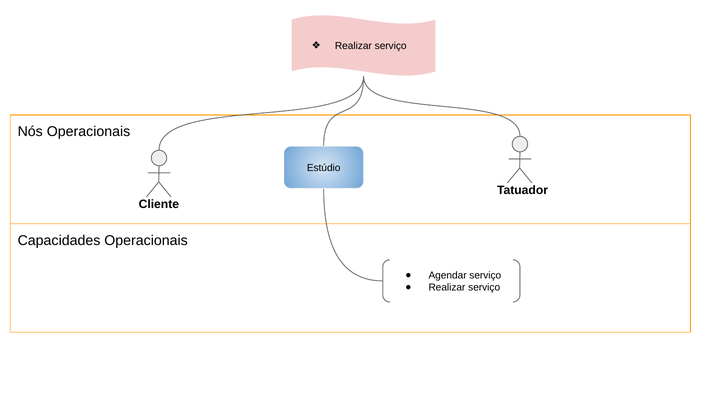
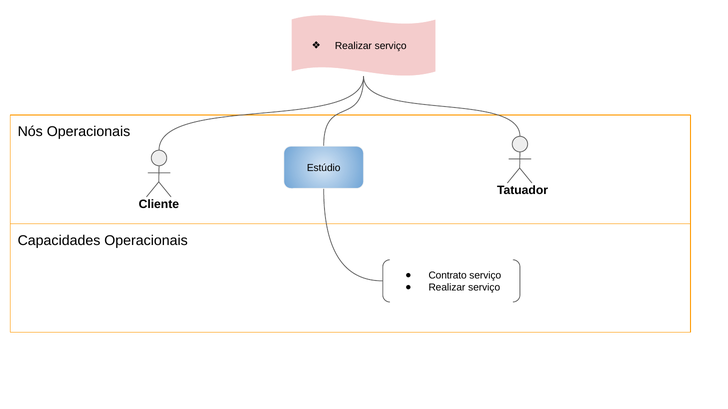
Agendar: Agendar -> Contrato
